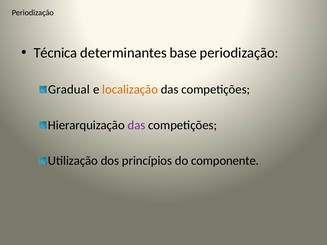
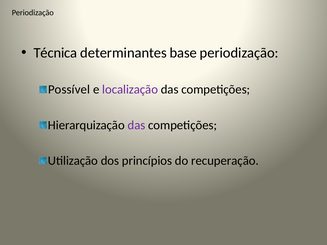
Gradual: Gradual -> Possível
localização colour: orange -> purple
componente: componente -> recuperação
